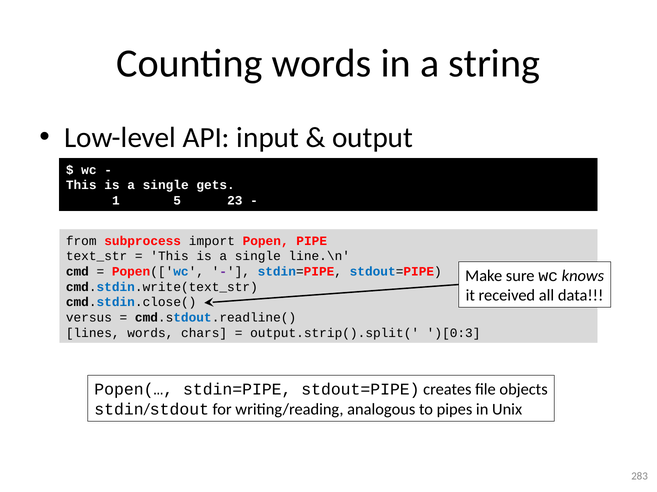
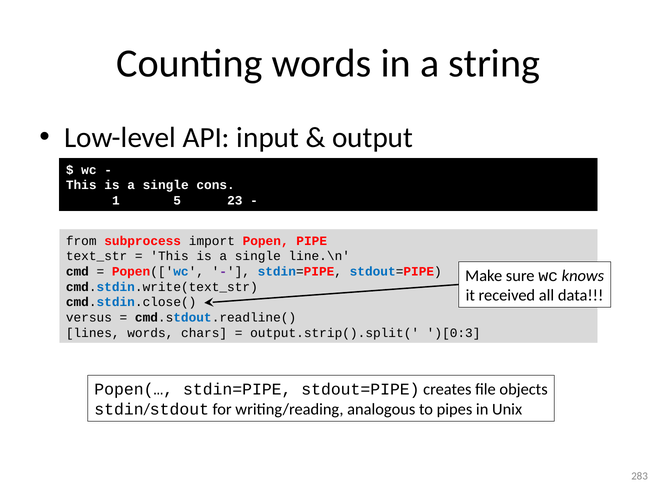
gets: gets -> cons
